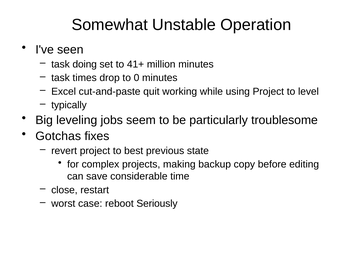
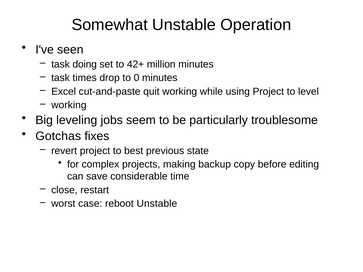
41+: 41+ -> 42+
typically at (69, 105): typically -> working
reboot Seriously: Seriously -> Unstable
